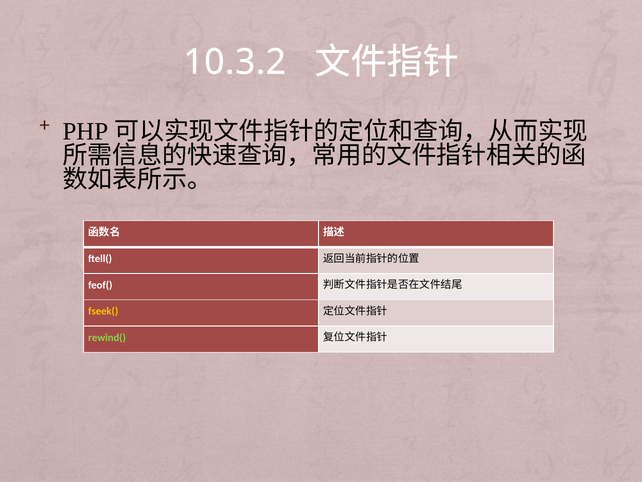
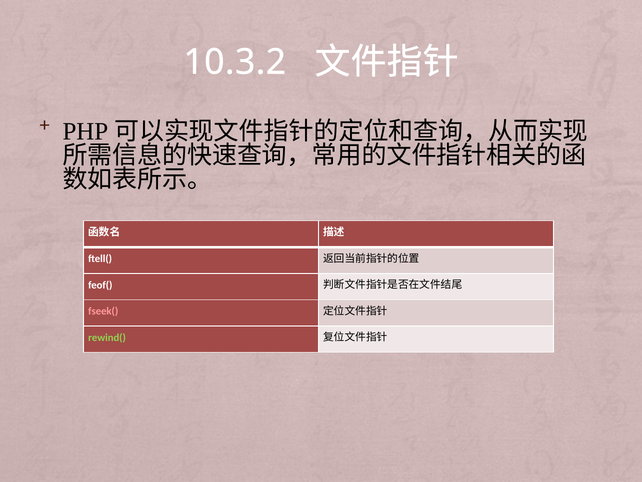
fseek( colour: yellow -> pink
